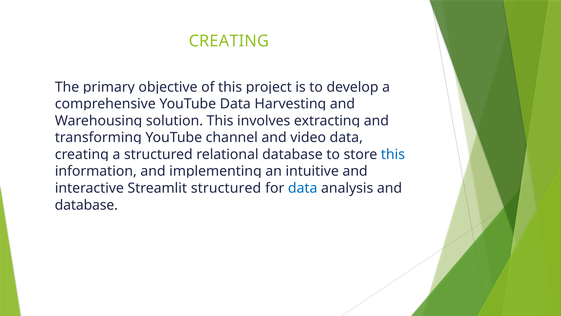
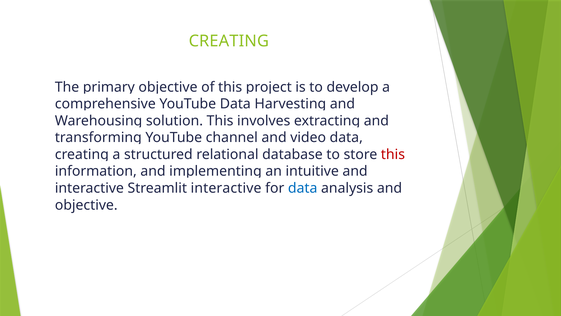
this at (393, 154) colour: blue -> red
Streamlit structured: structured -> interactive
database at (86, 205): database -> objective
